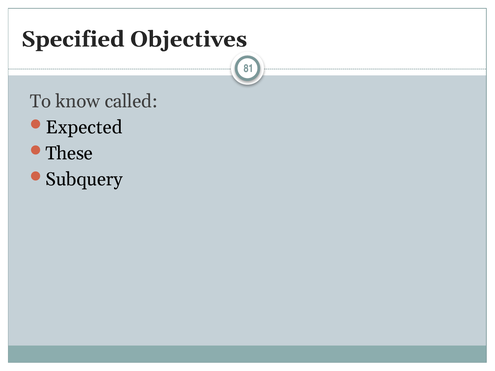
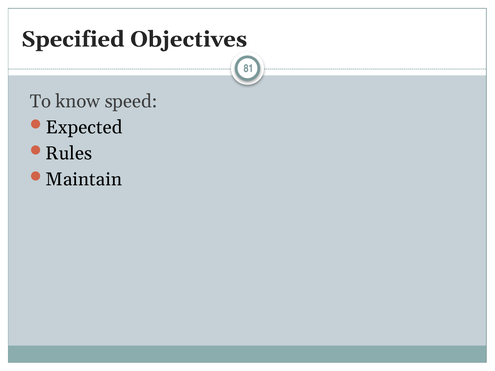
called: called -> speed
These: These -> Rules
Subquery: Subquery -> Maintain
